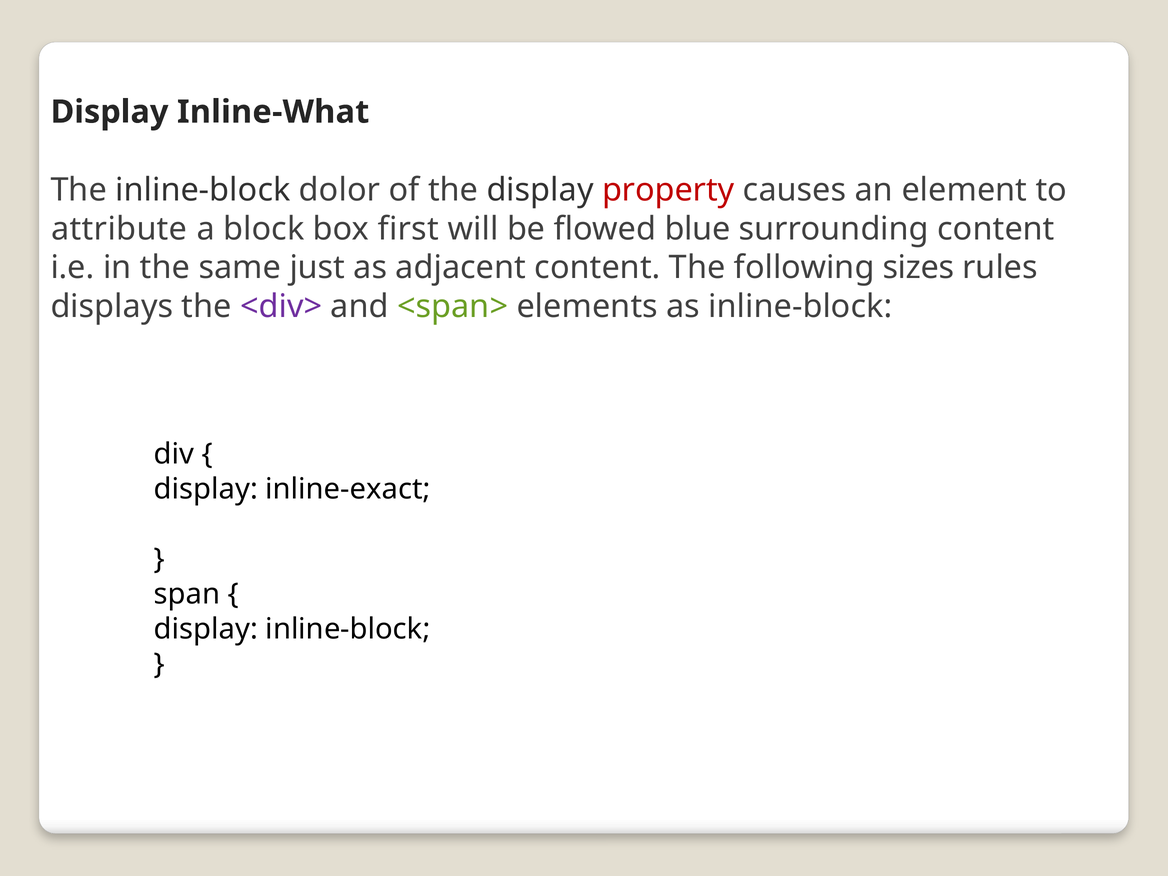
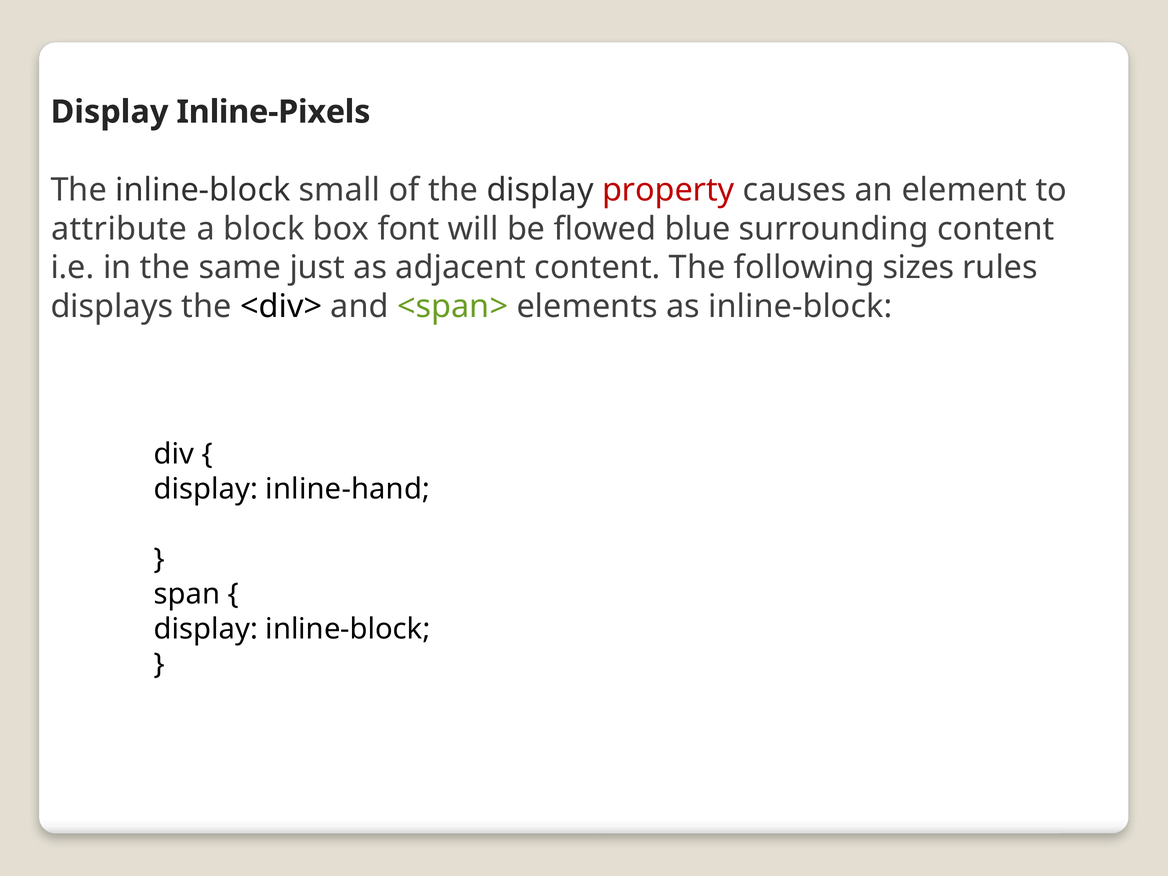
Inline-What: Inline-What -> Inline-Pixels
dolor: dolor -> small
first: first -> font
<div> colour: purple -> black
inline-exact: inline-exact -> inline-hand
